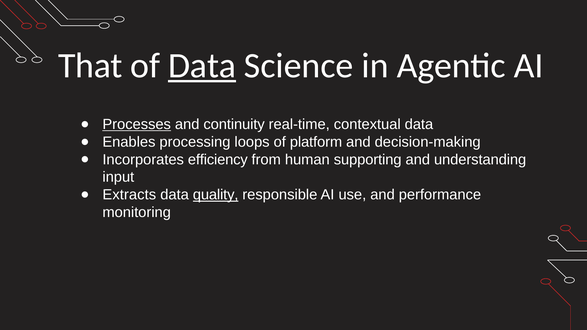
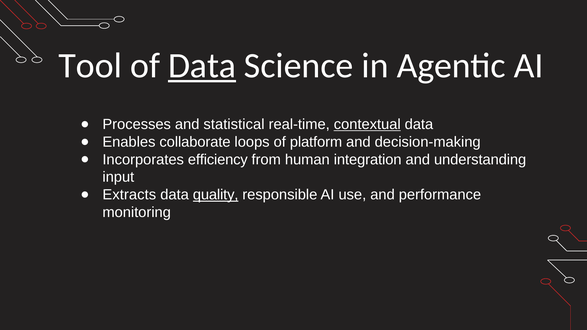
That: That -> Tool
Processes underline: present -> none
continuity: continuity -> statistical
contextual underline: none -> present
processing: processing -> collaborate
supporting: supporting -> integration
